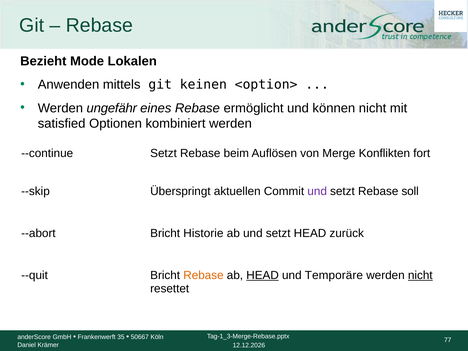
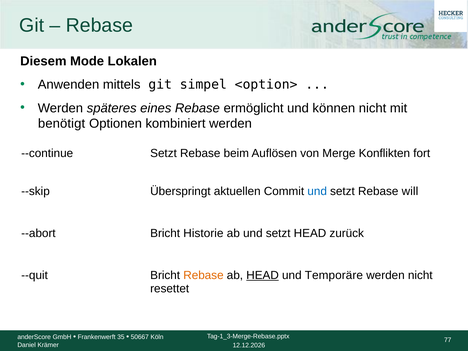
Bezieht: Bezieht -> Diesem
keinen: keinen -> simpel
ungefähr: ungefähr -> späteres
satisfied: satisfied -> benötigt
und at (317, 191) colour: purple -> blue
soll: soll -> will
nicht at (420, 275) underline: present -> none
